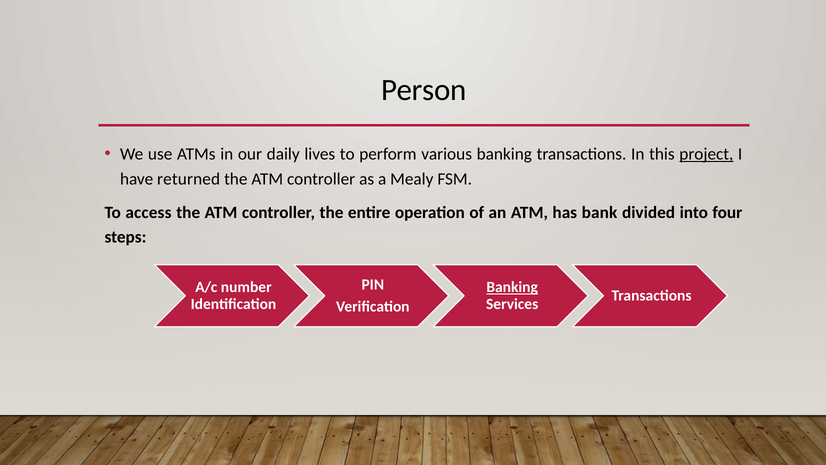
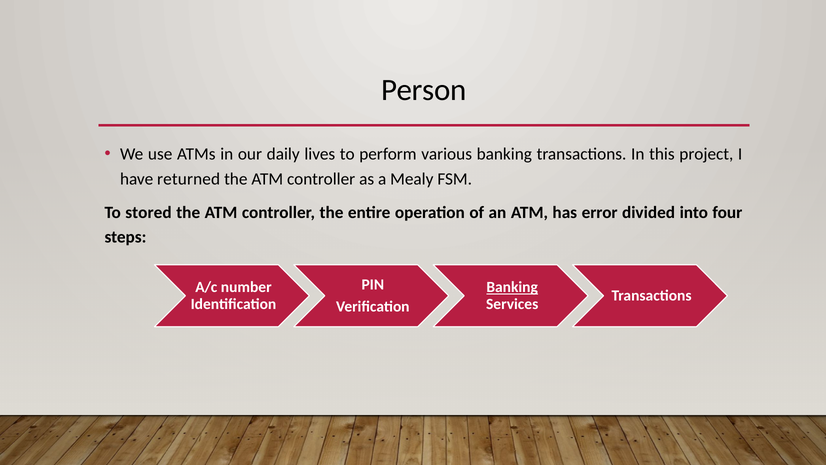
project underline: present -> none
access: access -> stored
bank: bank -> error
